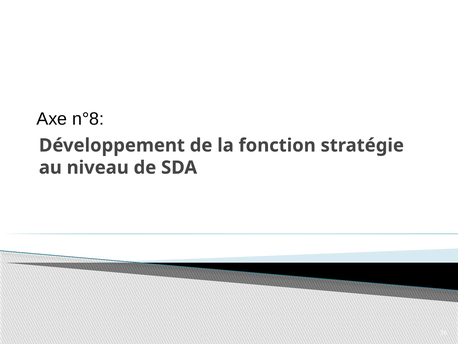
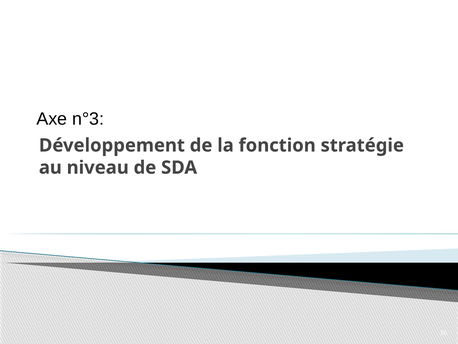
n°8: n°8 -> n°3
